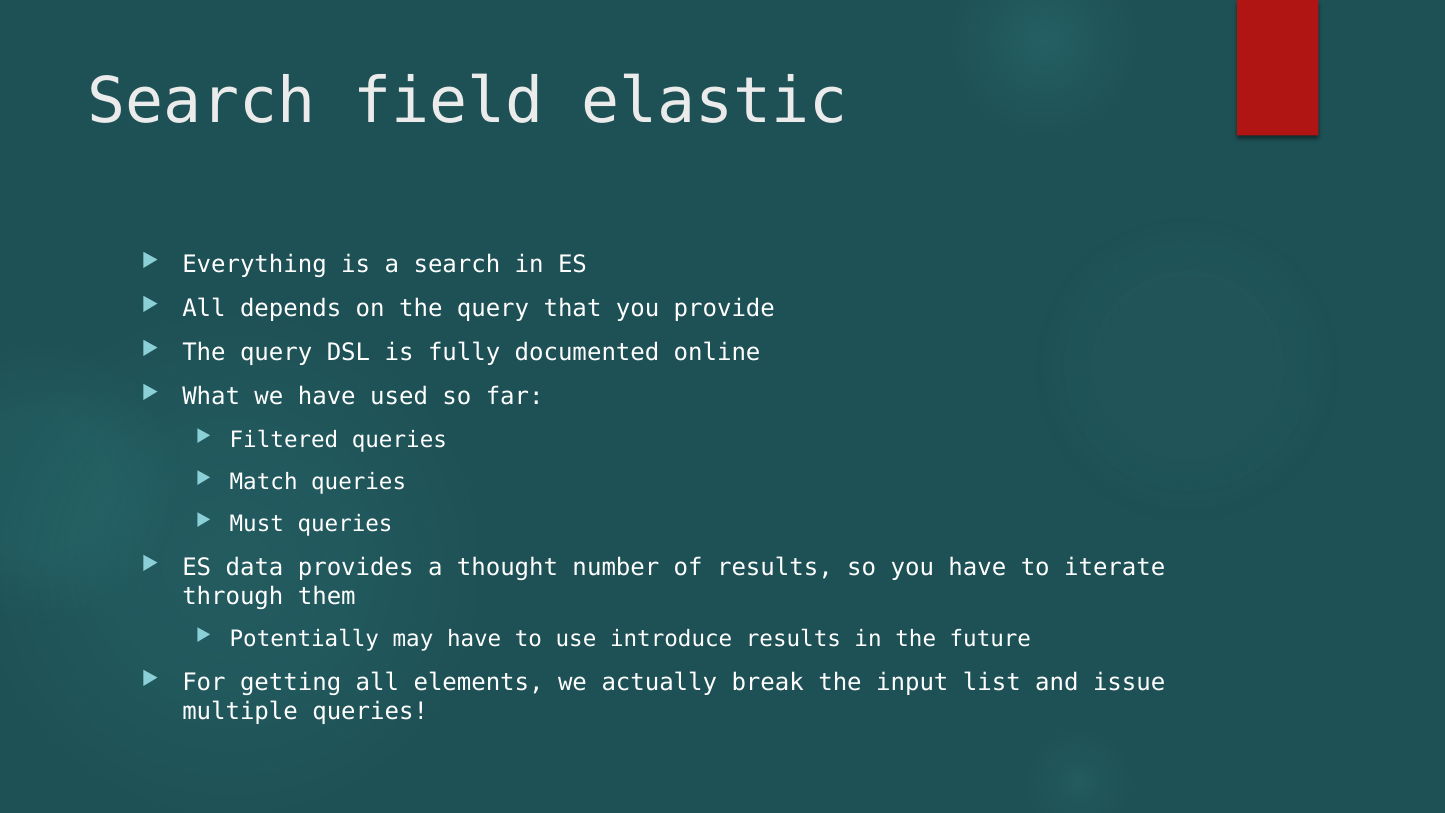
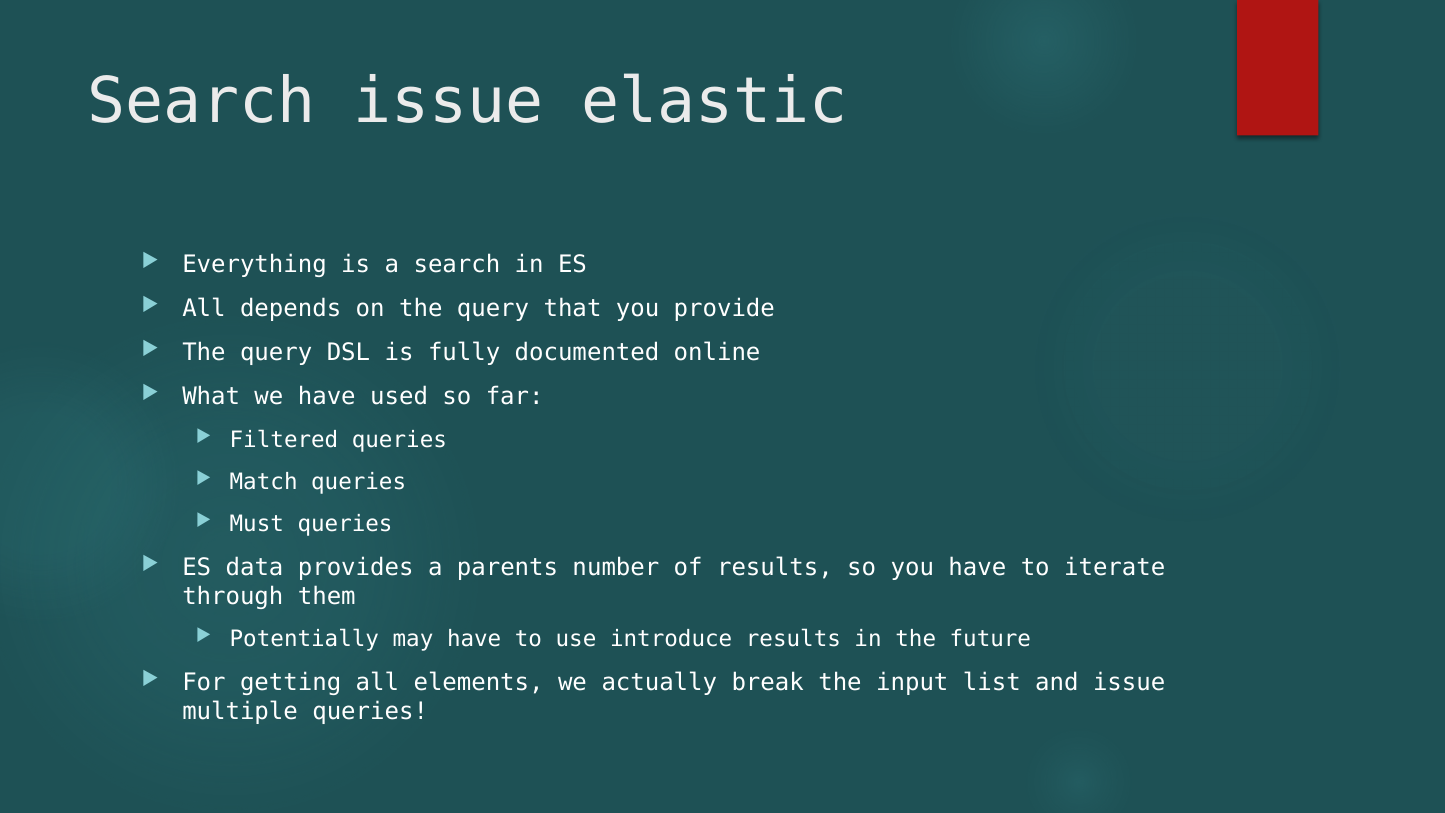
Search field: field -> issue
thought: thought -> parents
